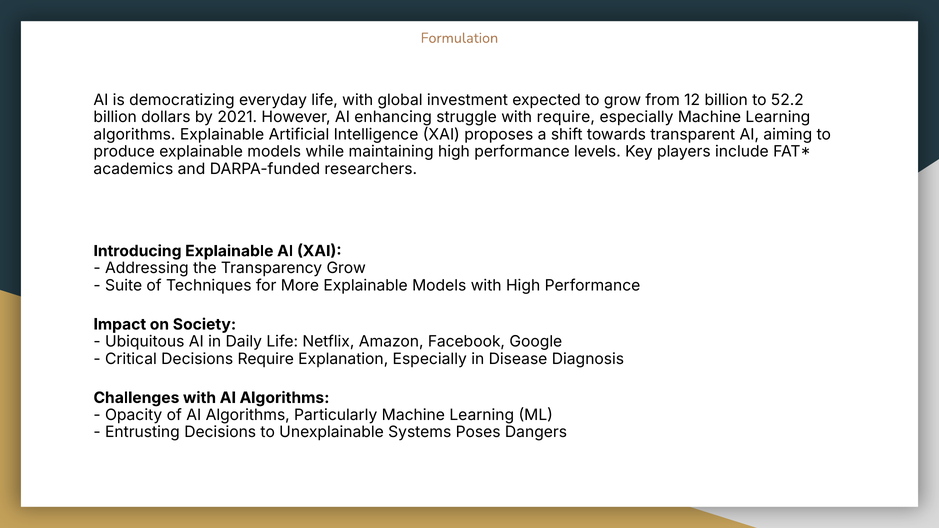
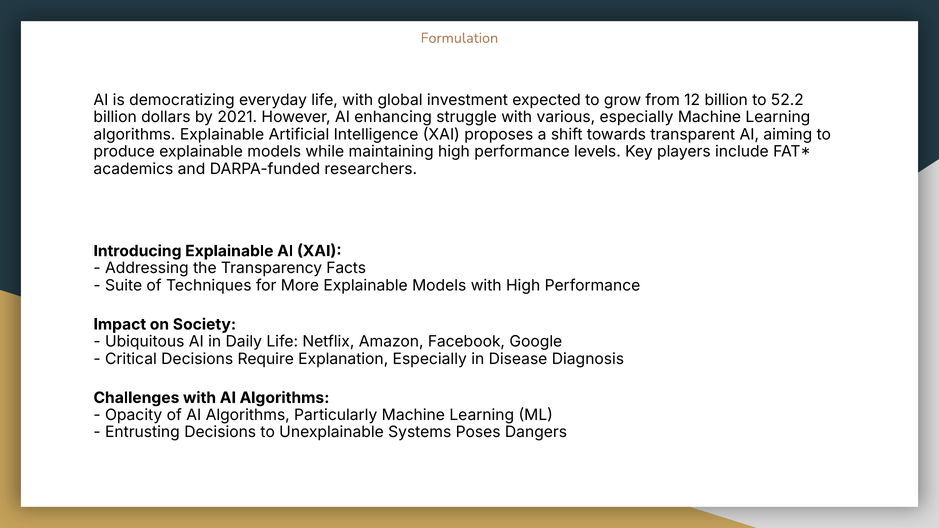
with require: require -> various
Transparency Grow: Grow -> Facts
